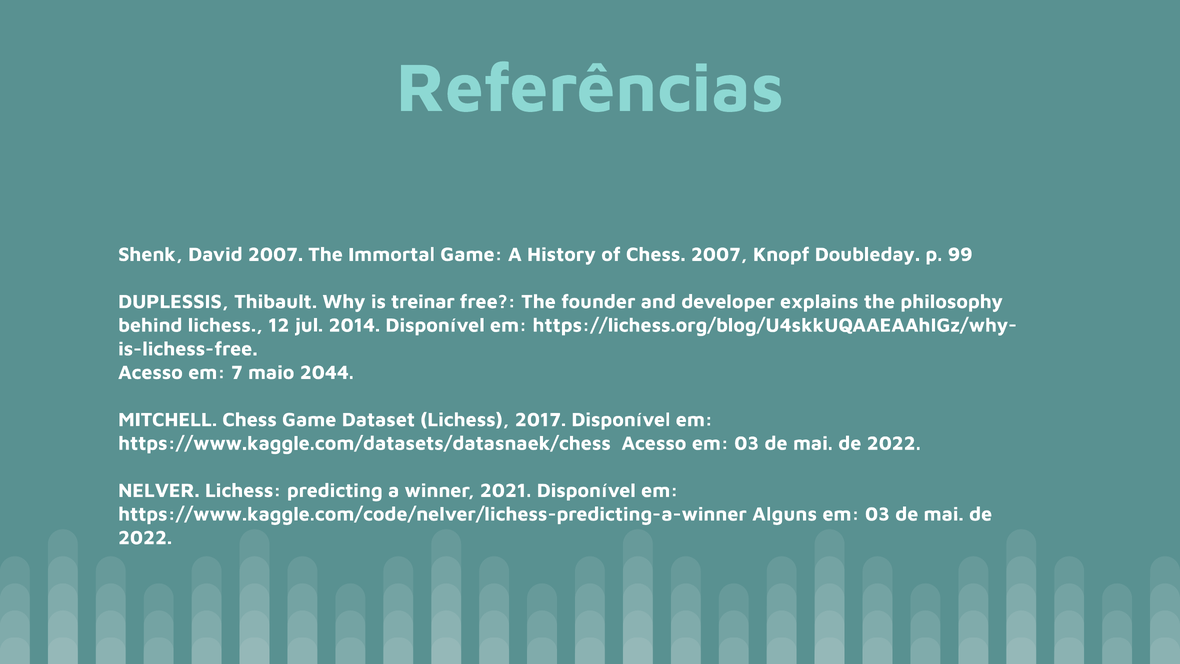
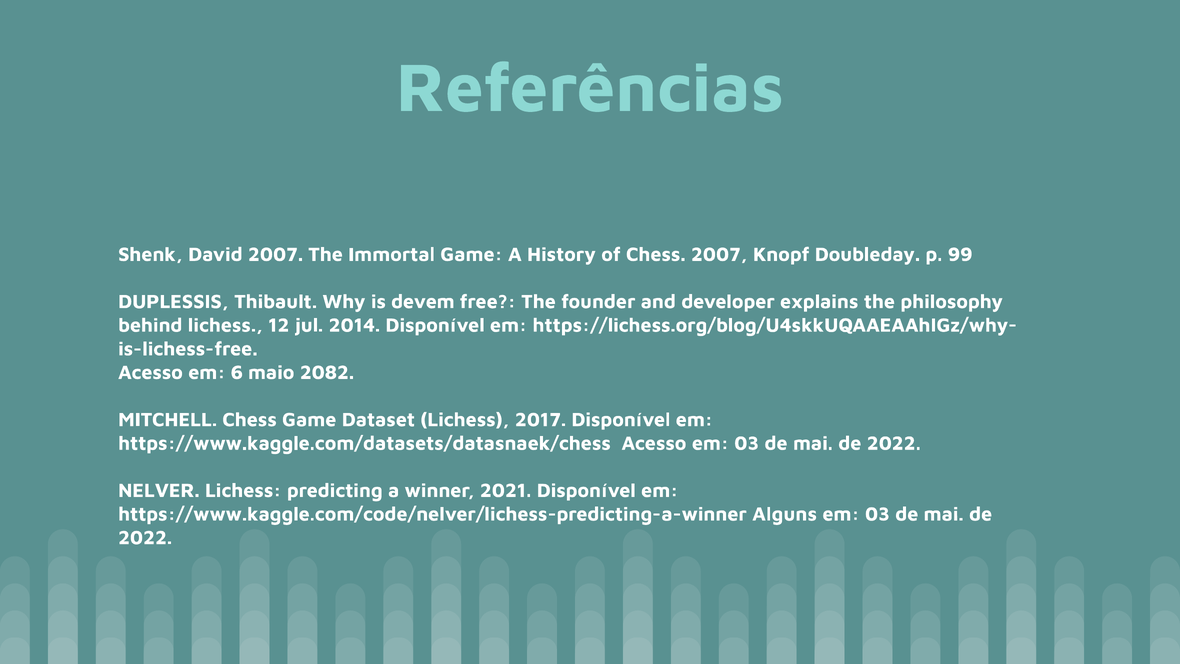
treinar: treinar -> devem
7: 7 -> 6
2044: 2044 -> 2082
